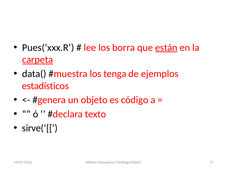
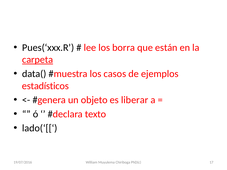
están underline: present -> none
tenga: tenga -> casos
código: código -> liberar
sirve(‘[[‘: sirve(‘[[‘ -> lado(‘[[‘
